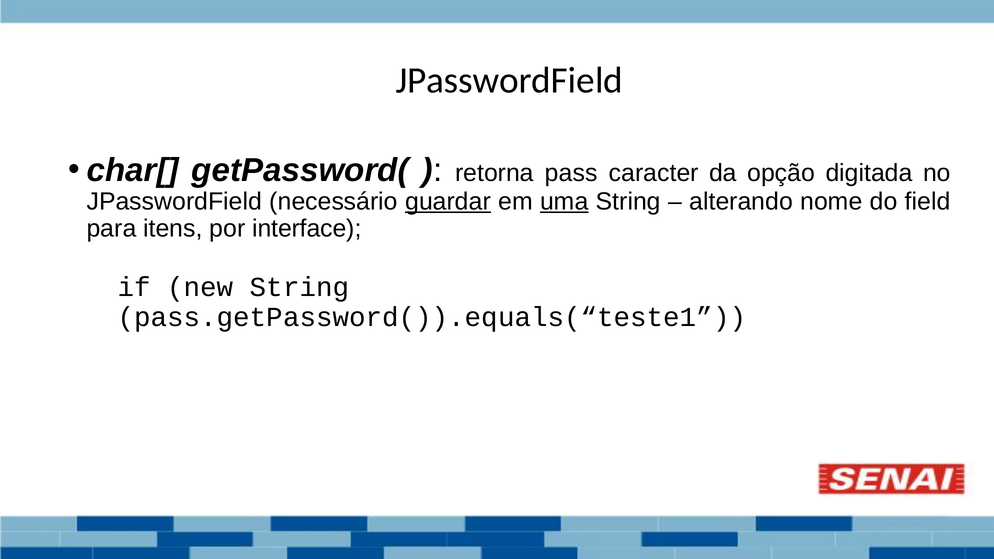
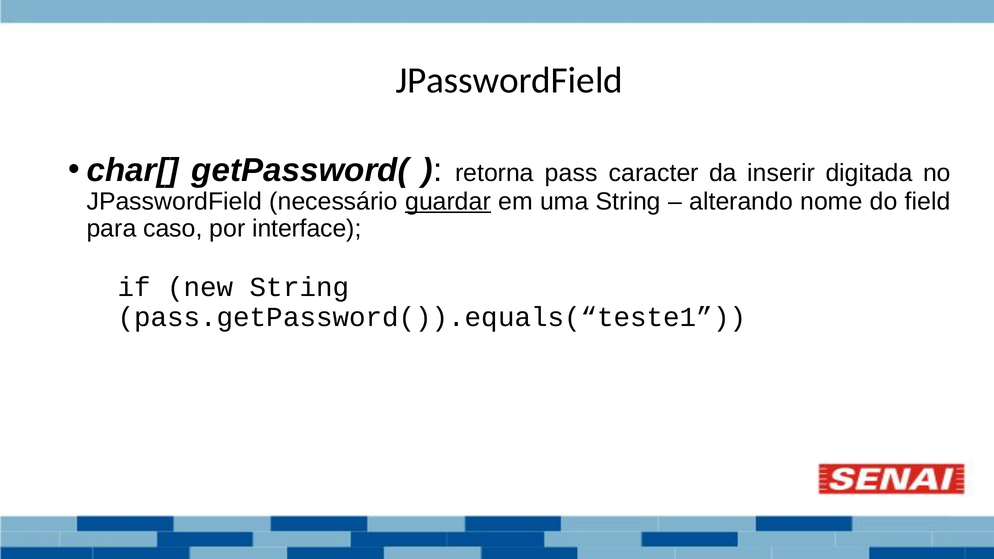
opção: opção -> inserir
uma underline: present -> none
itens: itens -> caso
